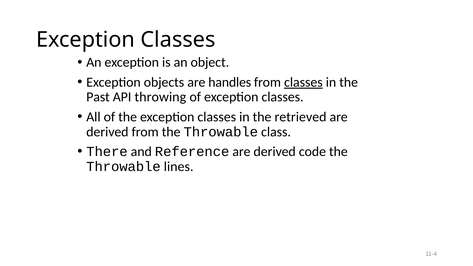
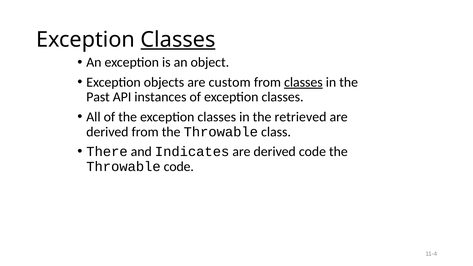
Classes at (178, 40) underline: none -> present
handles: handles -> custom
throwing: throwing -> instances
Reference: Reference -> Indicates
Throwable lines: lines -> code
